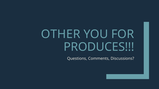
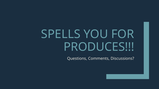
OTHER: OTHER -> SPELLS
